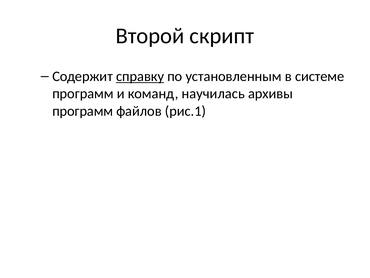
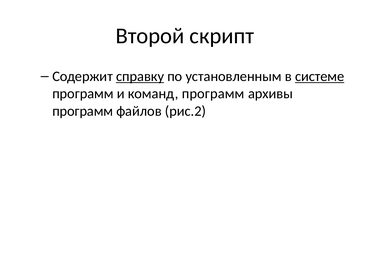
системе underline: none -> present
команд научилась: научилась -> программ
рис.1: рис.1 -> рис.2
